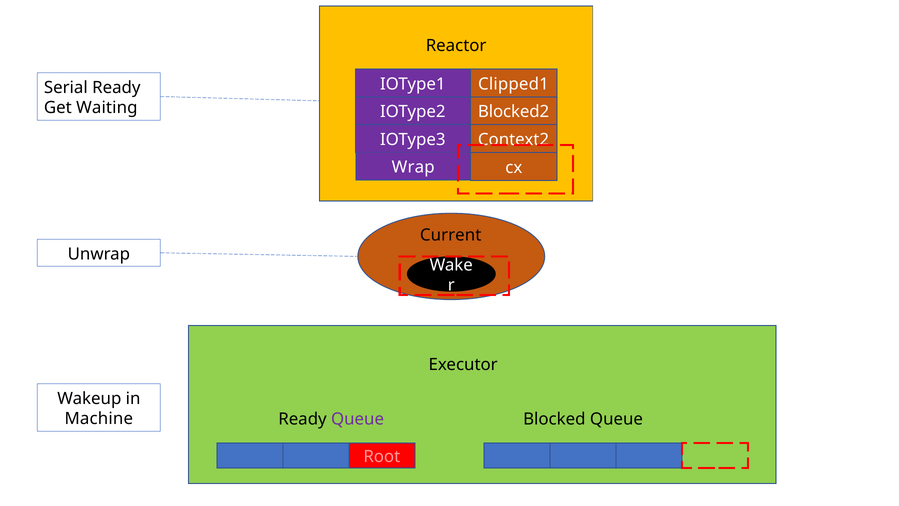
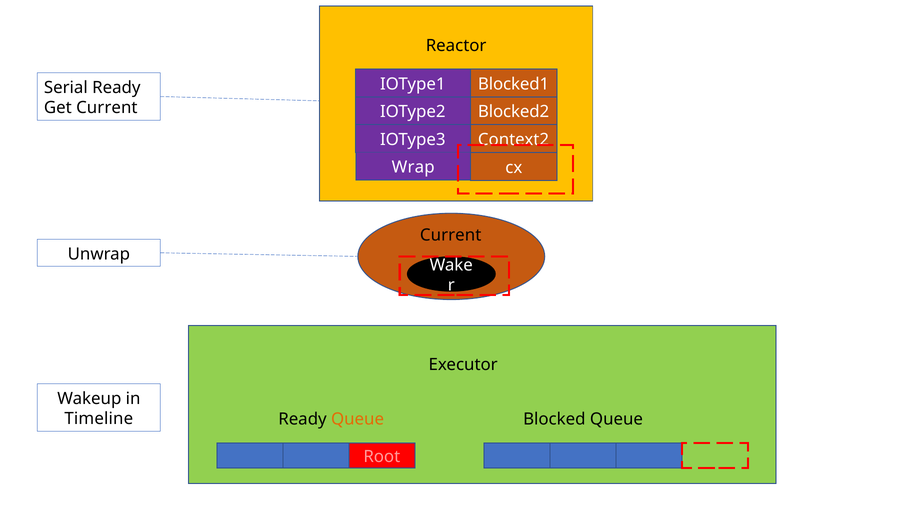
Clipped1: Clipped1 -> Blocked1
Get Waiting: Waiting -> Current
Machine: Machine -> Timeline
Queue at (358, 419) colour: purple -> orange
